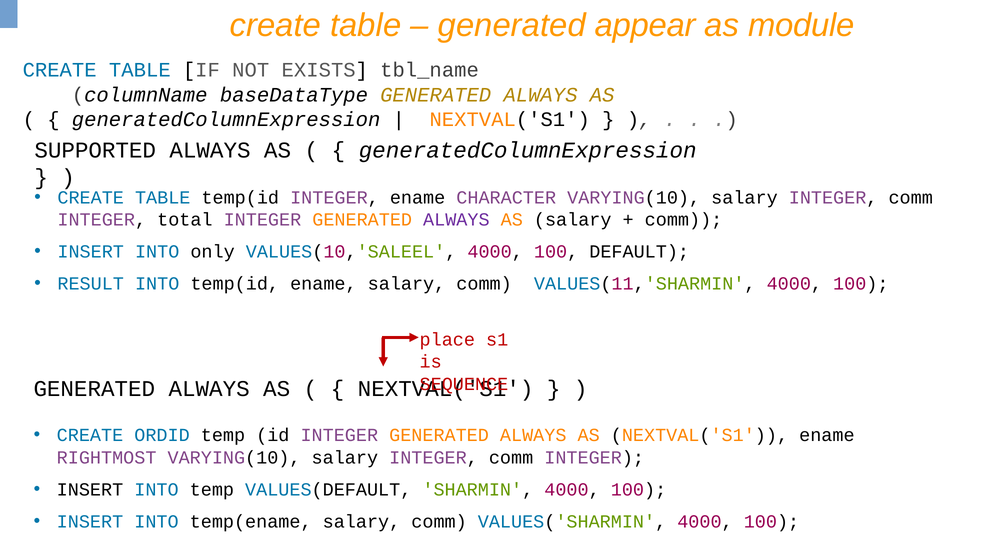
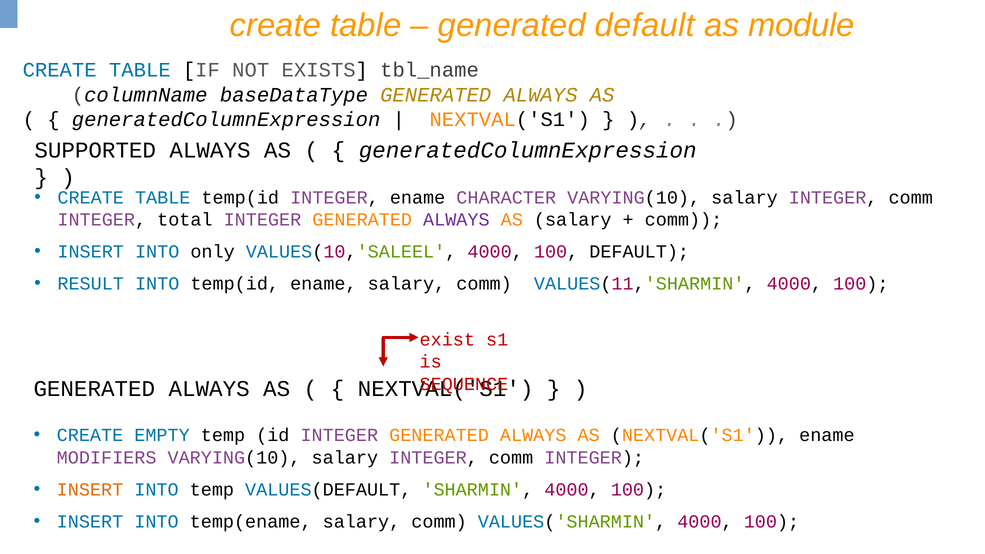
generated appear: appear -> default
place: place -> exist
ORDID: ORDID -> EMPTY
RIGHTMOST: RIGHTMOST -> MODIFIERS
INSERT at (90, 490) colour: black -> orange
